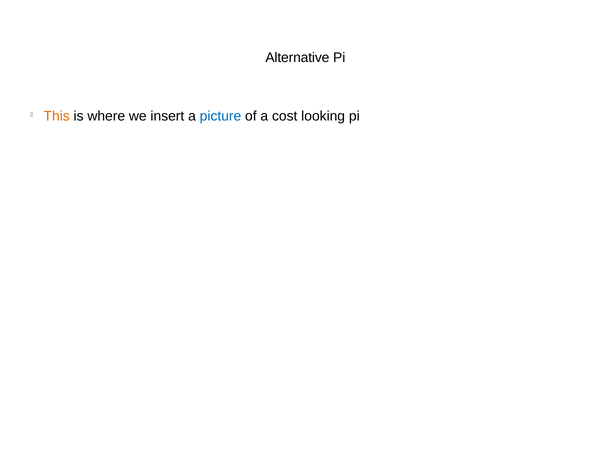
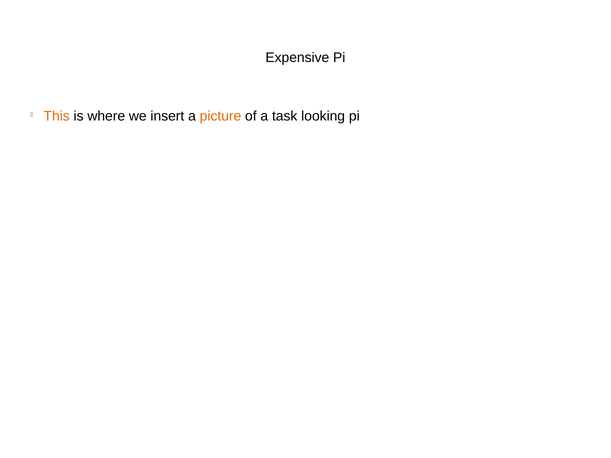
Alternative: Alternative -> Expensive
picture colour: blue -> orange
cost: cost -> task
